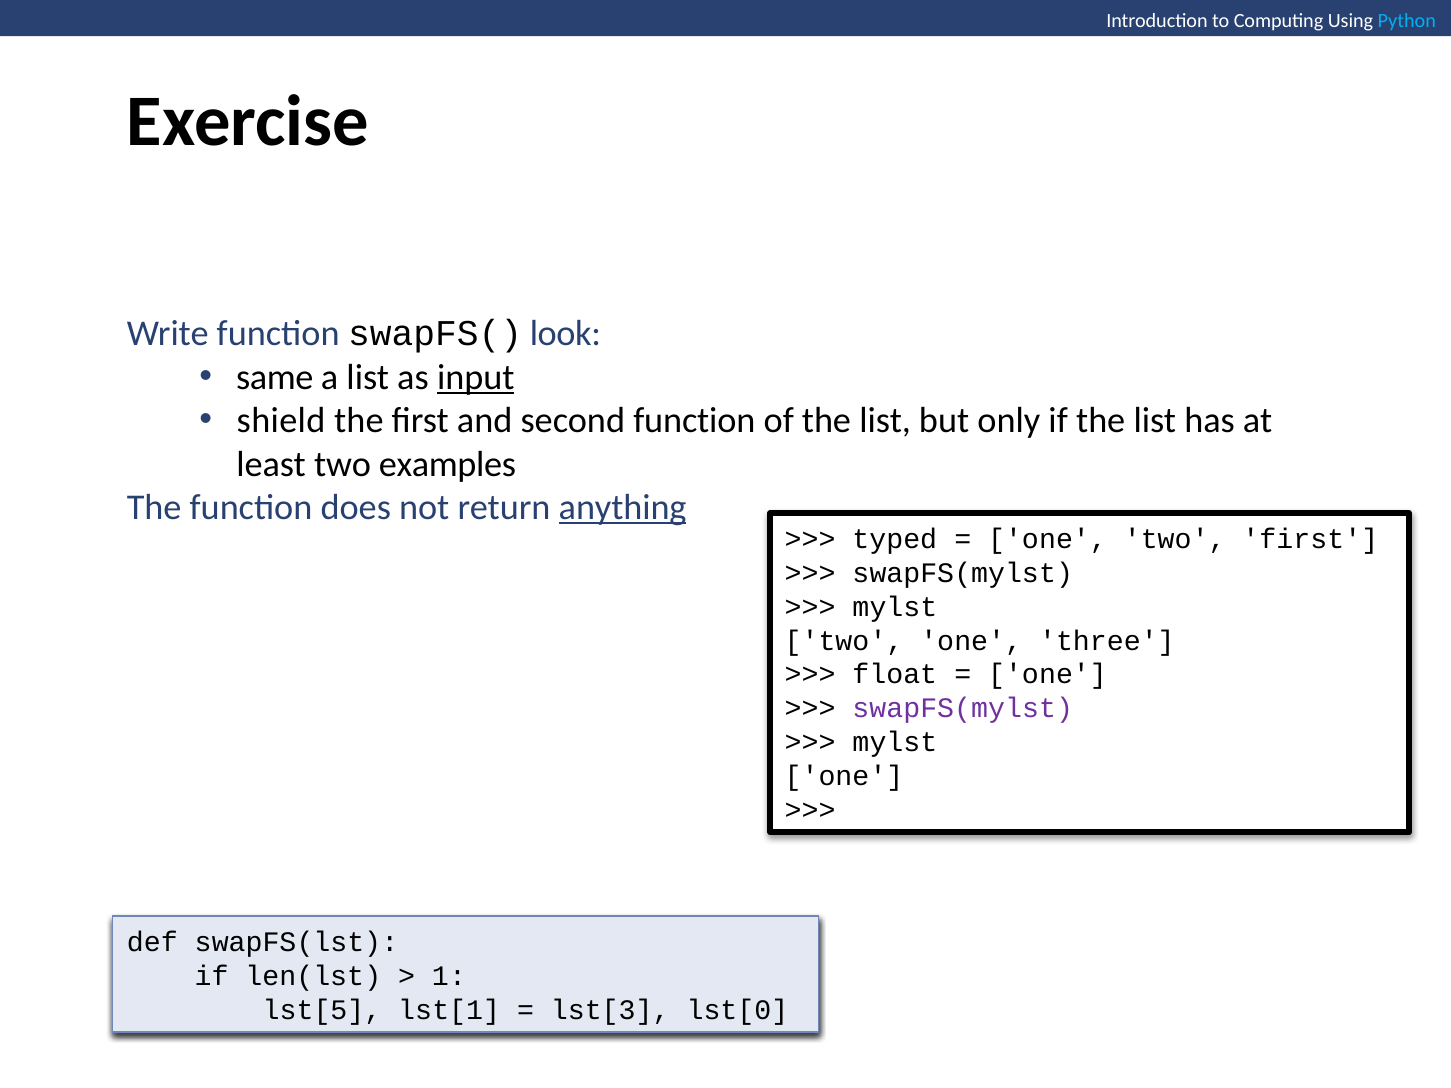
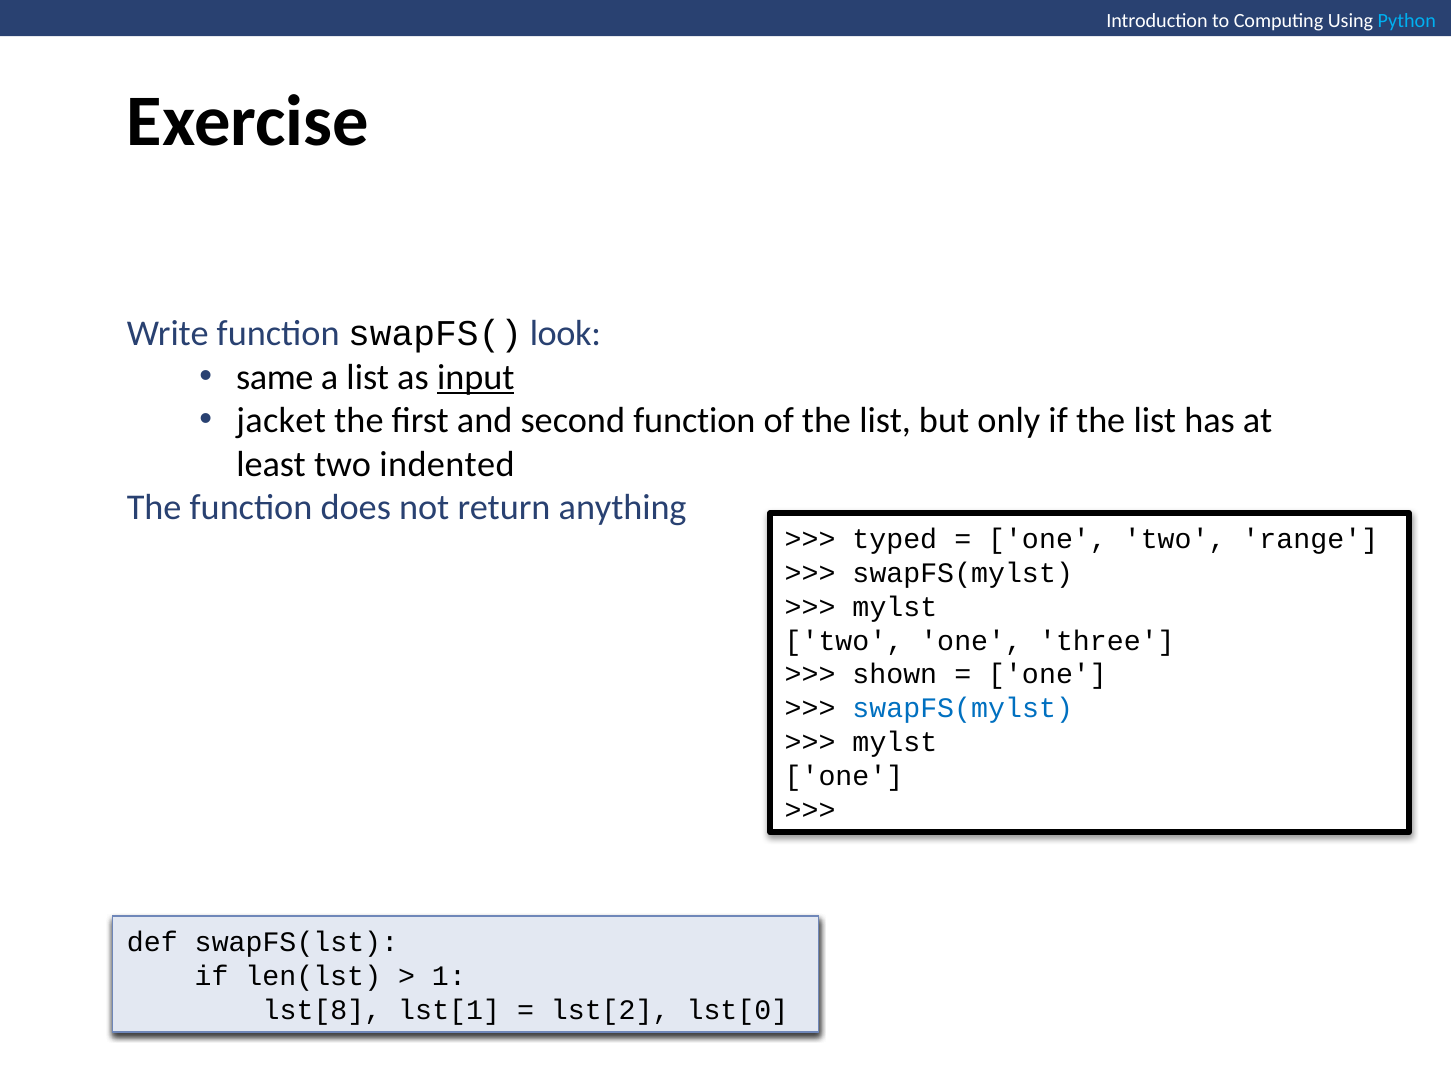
shield: shield -> jacket
examples: examples -> indented
anything underline: present -> none
two first: first -> range
float: float -> shown
swapFS(mylst at (963, 709) colour: purple -> blue
lst[5: lst[5 -> lst[8
lst[3: lst[3 -> lst[2
